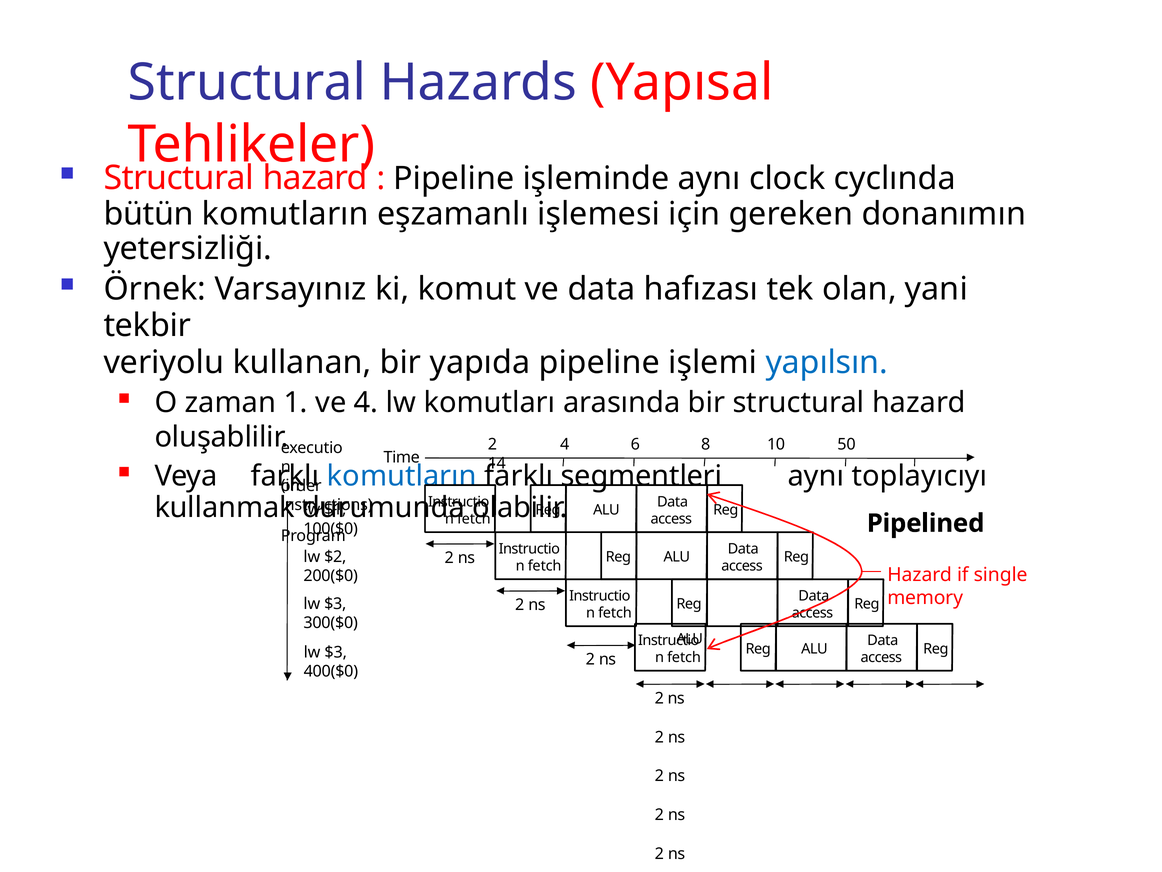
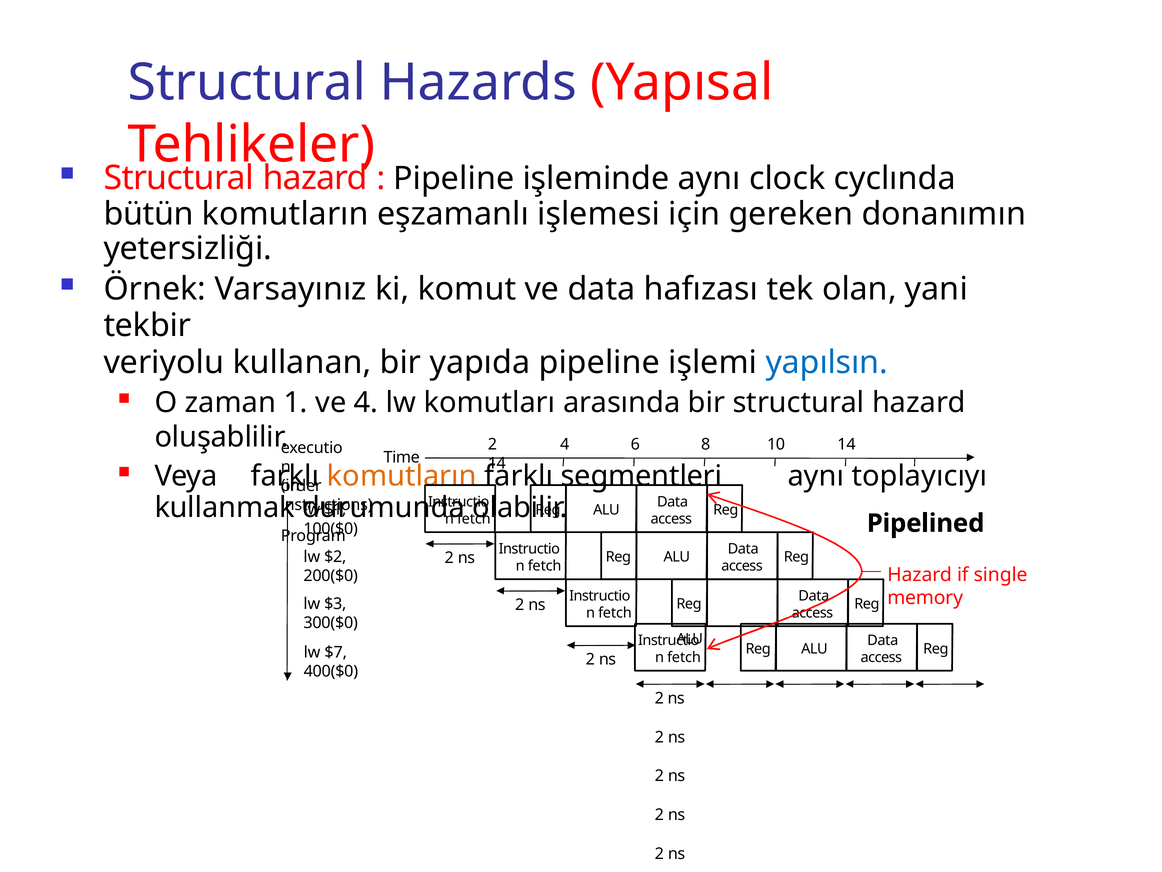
10 50: 50 -> 14
komutların at (402, 476) colour: blue -> orange
$3 at (336, 652): $3 -> $7
